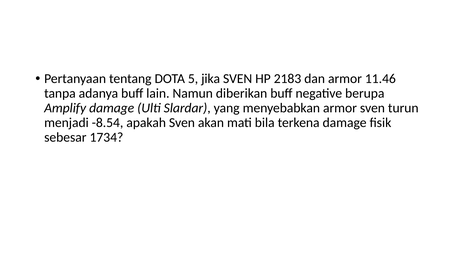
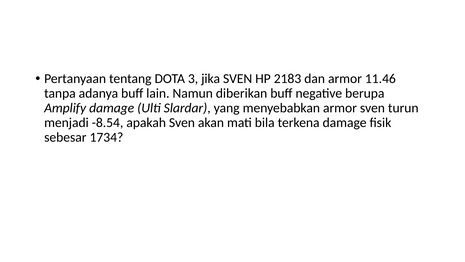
5: 5 -> 3
